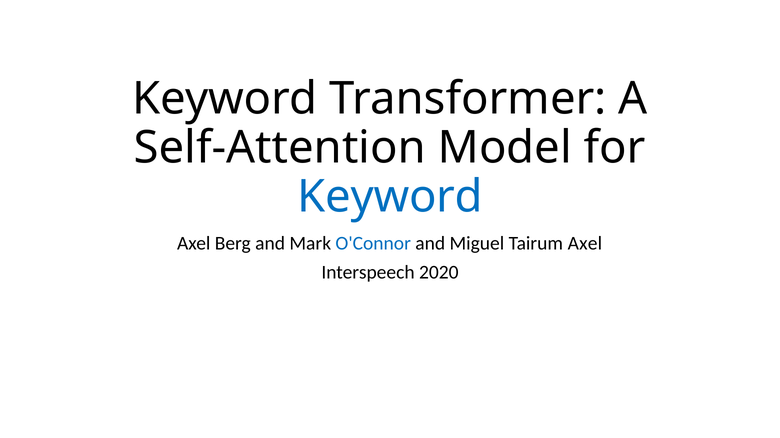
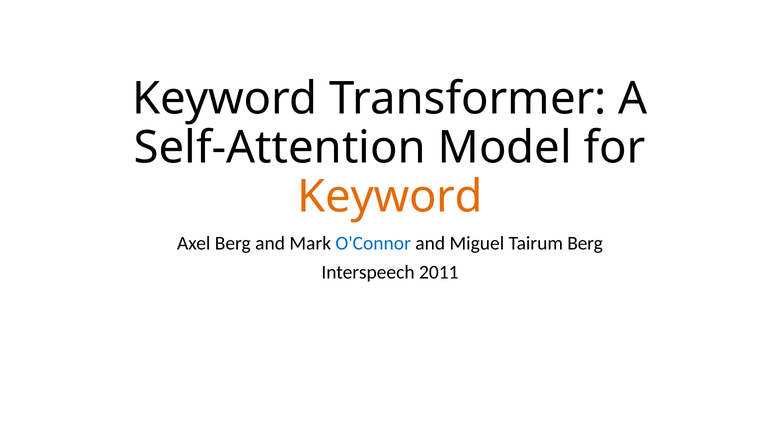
Keyword at (390, 197) colour: blue -> orange
Tairum Axel: Axel -> Berg
2020: 2020 -> 2011
